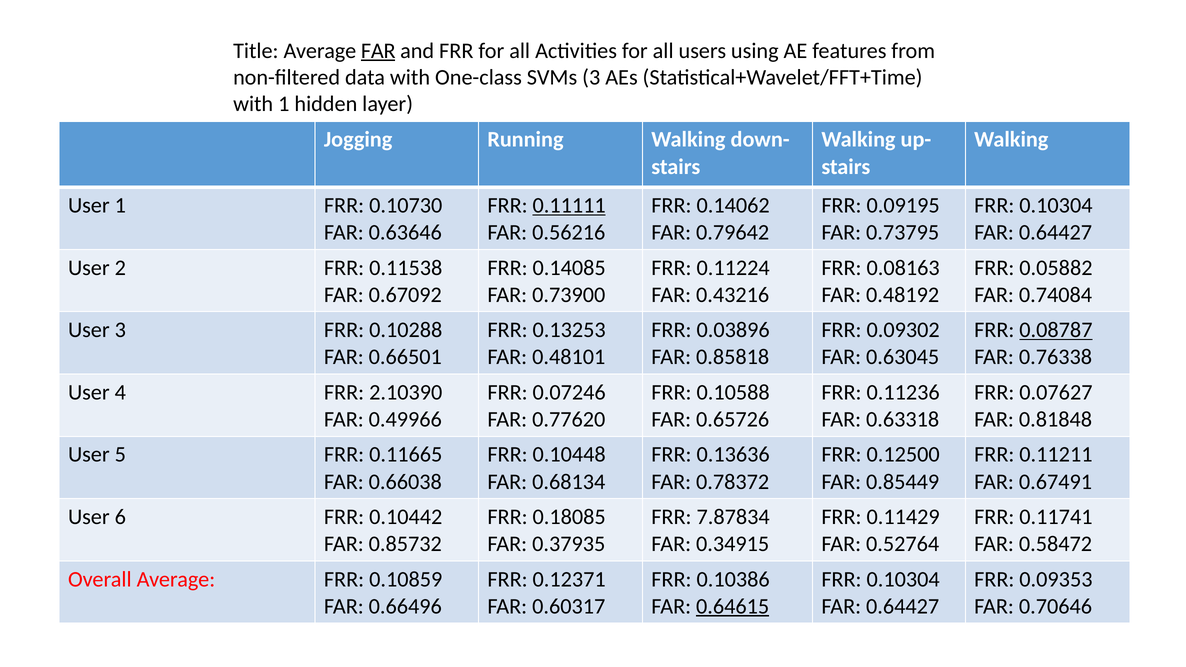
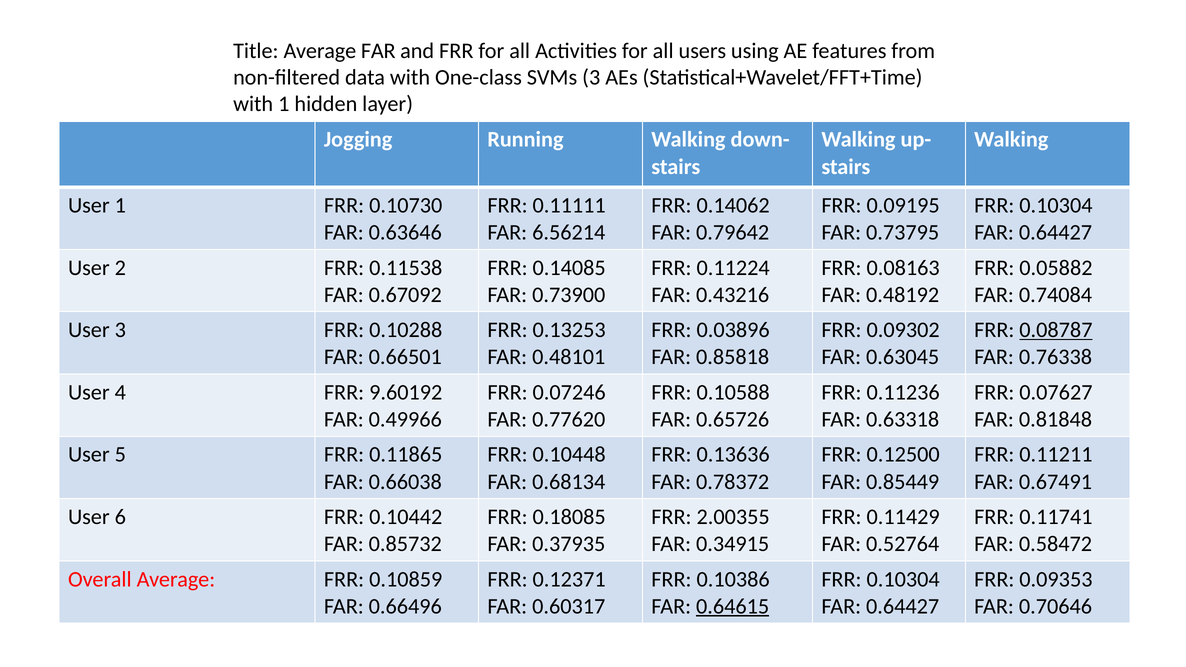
FAR at (378, 51) underline: present -> none
0.11111 underline: present -> none
0.56216: 0.56216 -> 6.56214
2.10390: 2.10390 -> 9.60192
0.11665: 0.11665 -> 0.11865
7.87834: 7.87834 -> 2.00355
